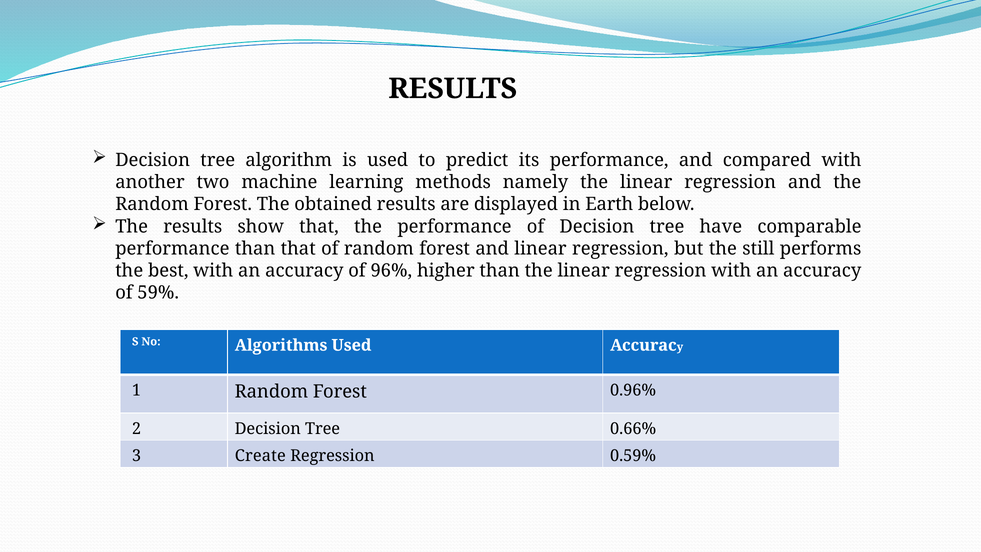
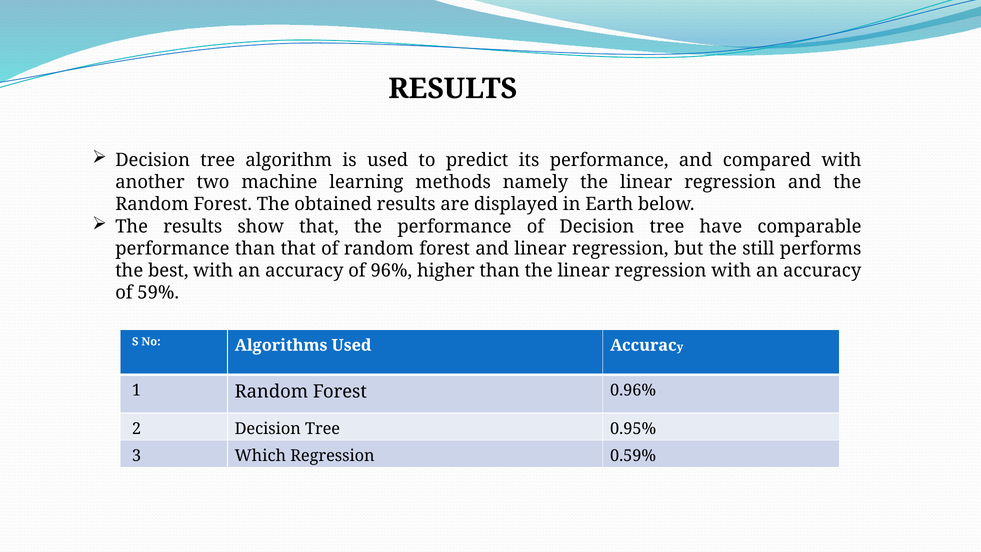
0.66%: 0.66% -> 0.95%
Create: Create -> Which
